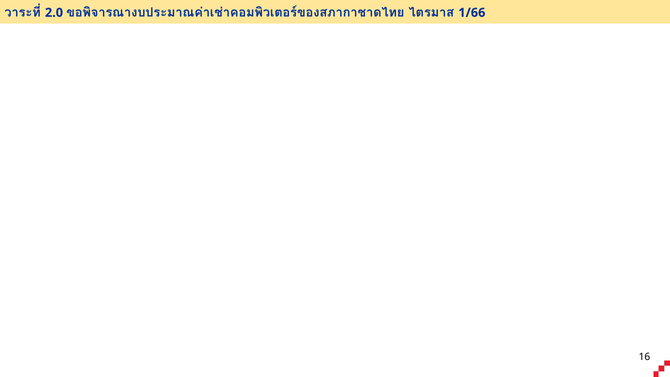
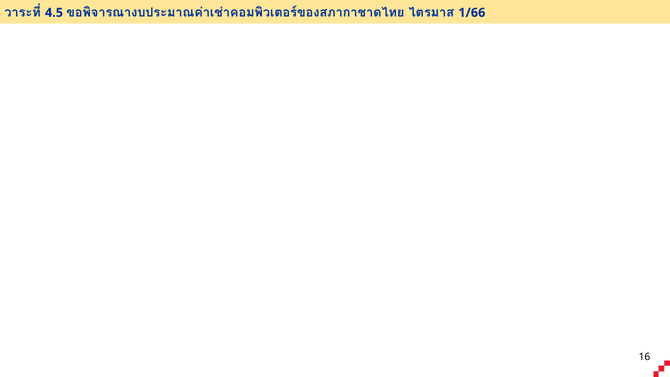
2.0: 2.0 -> 4.5
